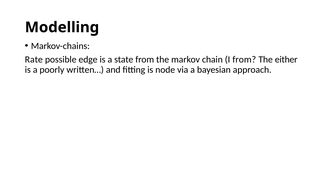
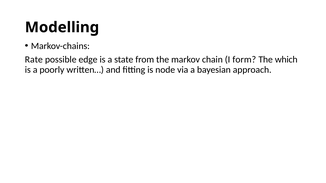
I from: from -> form
either: either -> which
